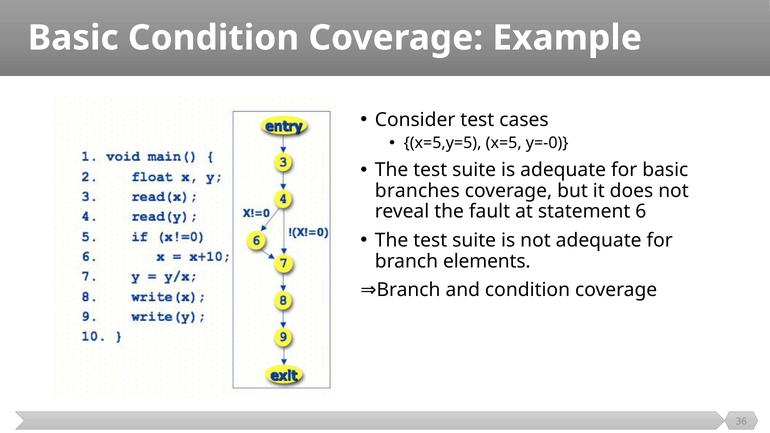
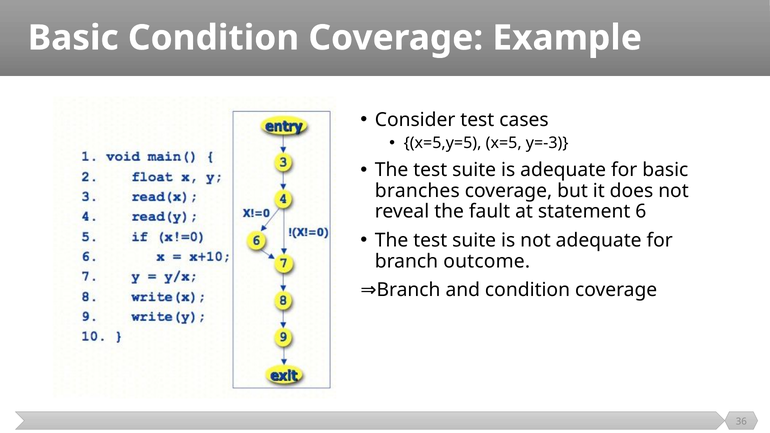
y=-0: y=-0 -> y=-3
elements: elements -> outcome
